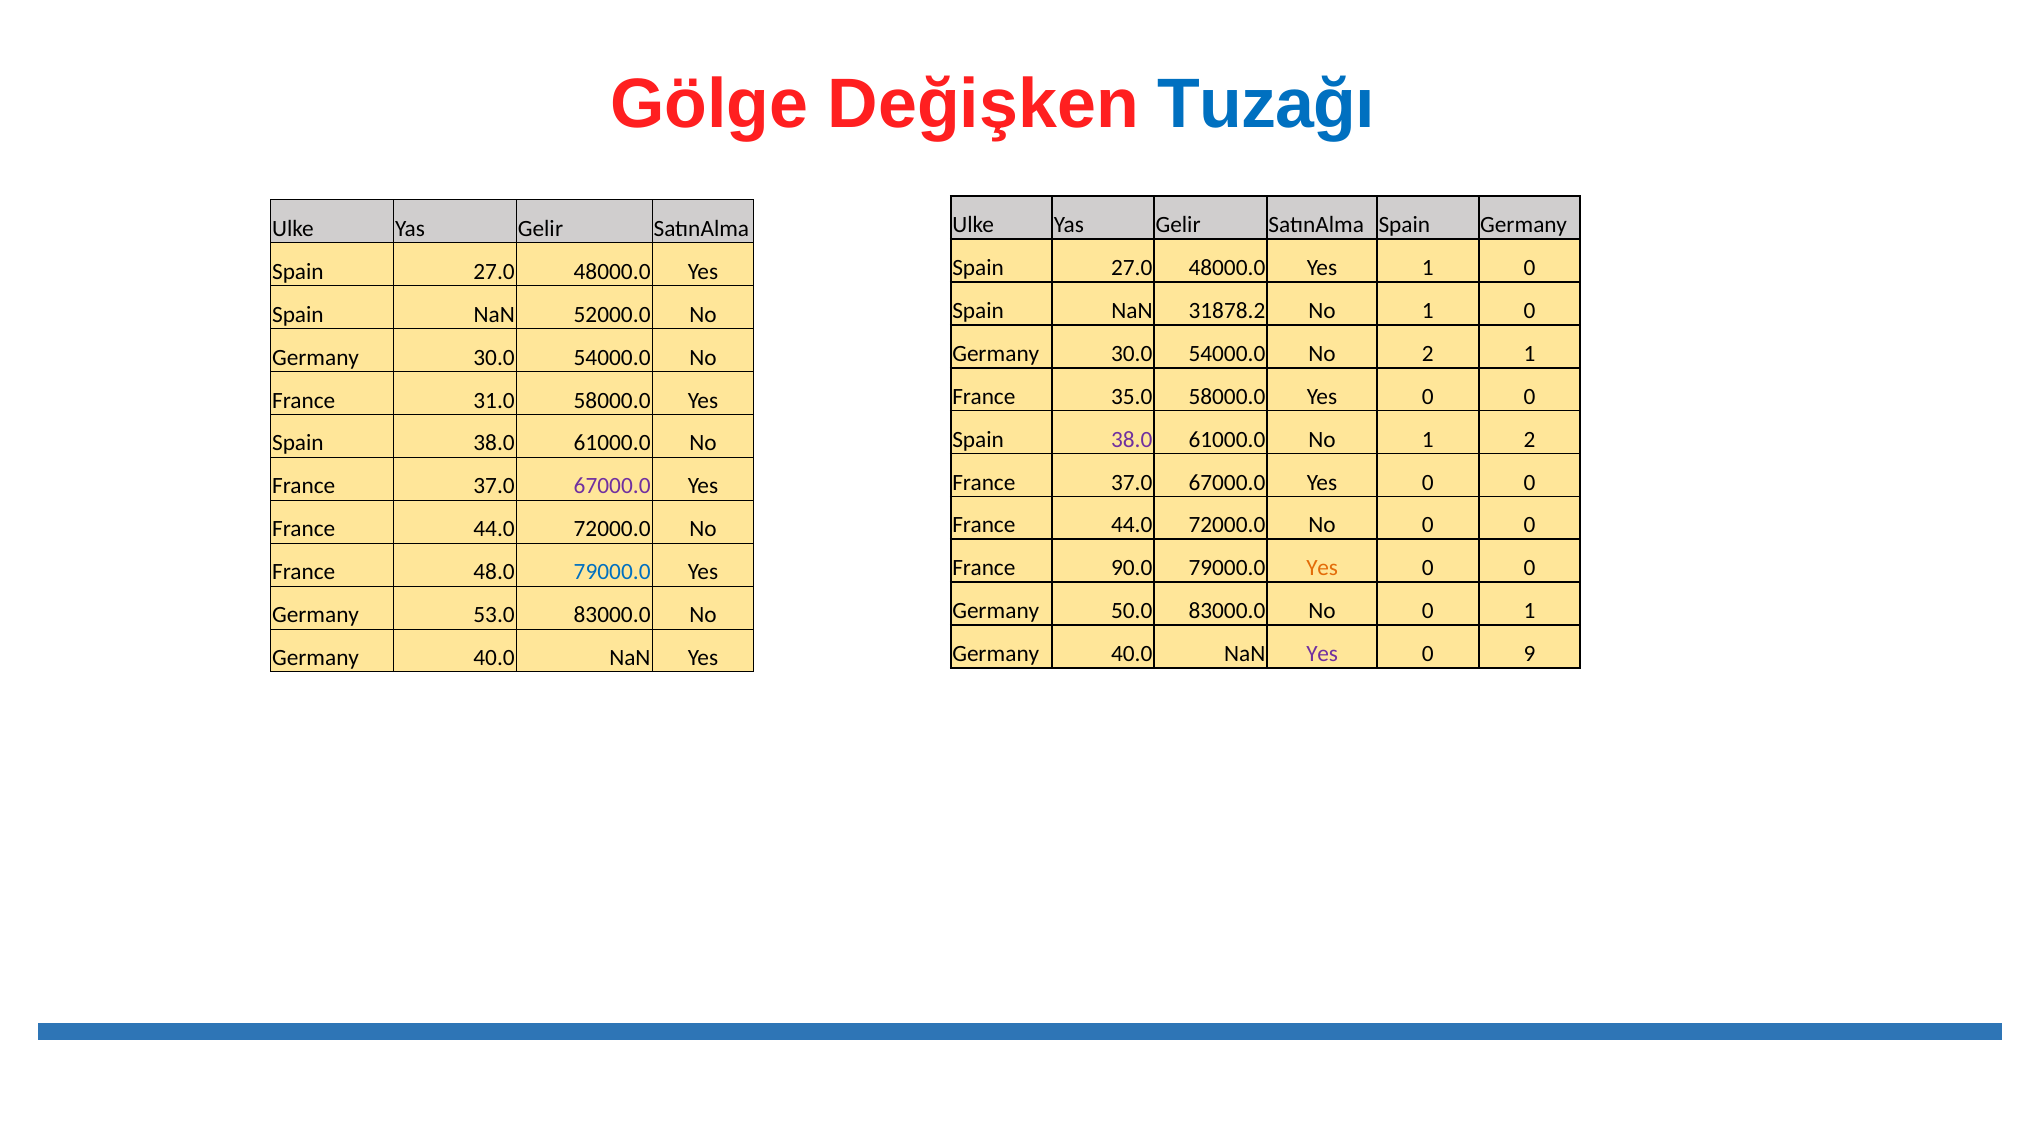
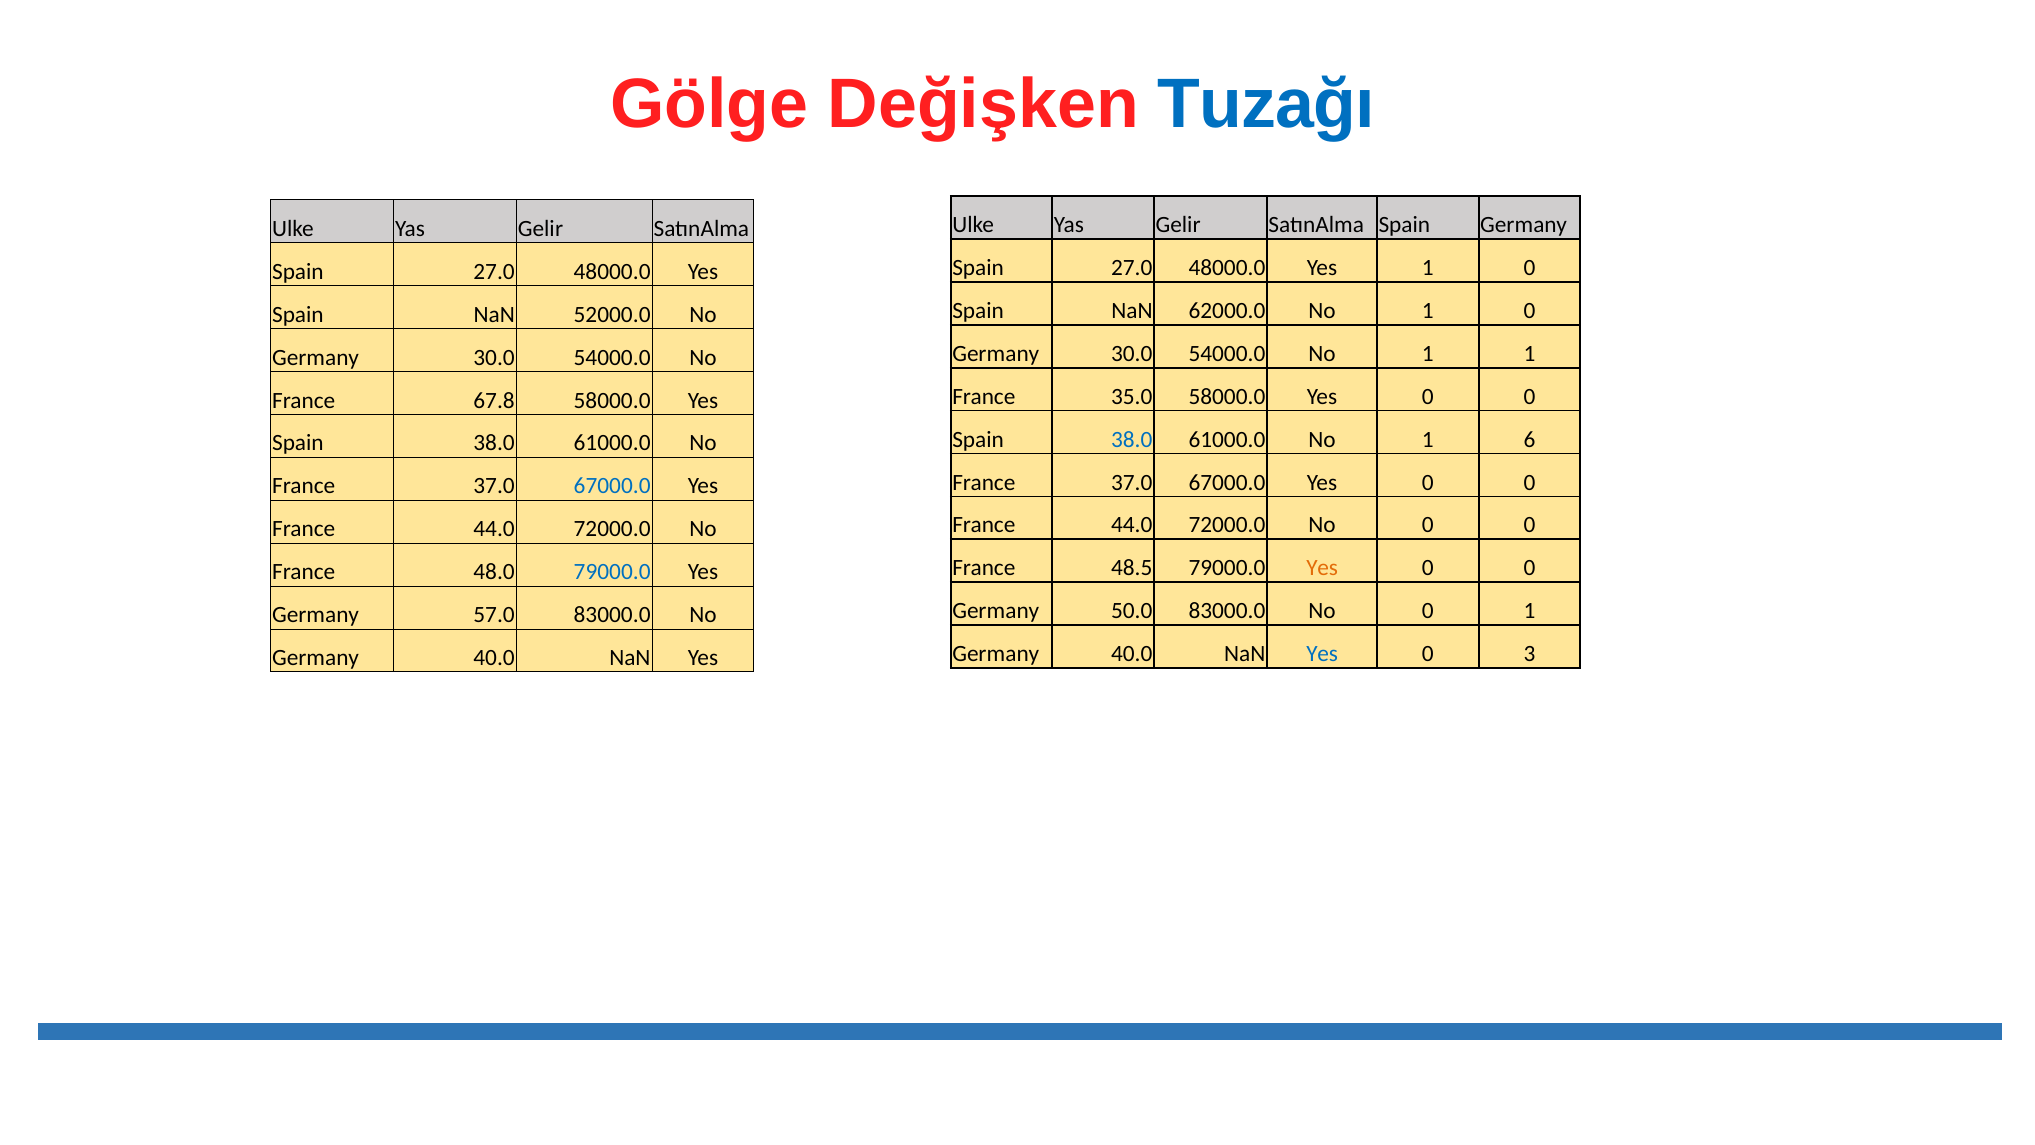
31878.2: 31878.2 -> 62000.0
54000.0 No 2: 2 -> 1
31.0: 31.0 -> 67.8
38.0 at (1132, 439) colour: purple -> blue
1 2: 2 -> 6
67000.0 at (612, 486) colour: purple -> blue
90.0: 90.0 -> 48.5
53.0: 53.0 -> 57.0
Yes at (1322, 654) colour: purple -> blue
9: 9 -> 3
